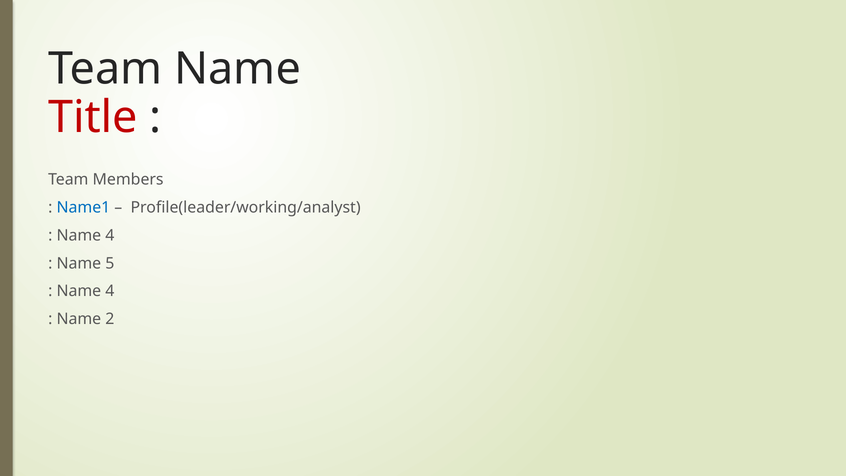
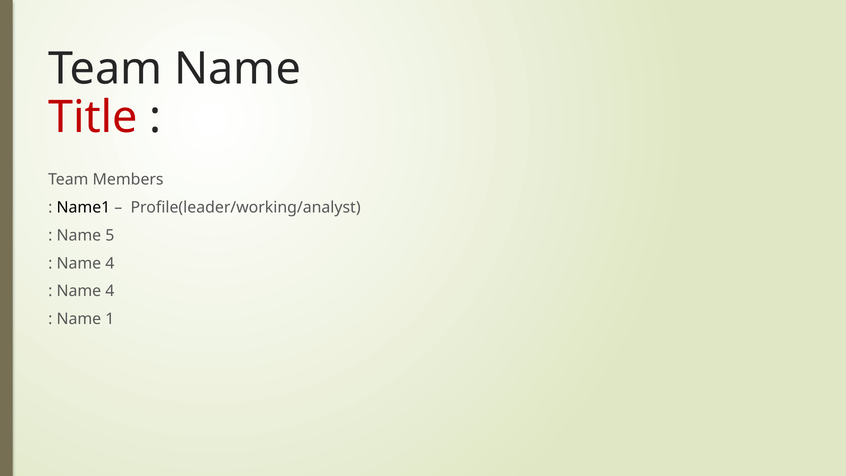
Name1 colour: blue -> black
4 at (110, 235): 4 -> 5
5 at (110, 263): 5 -> 4
2: 2 -> 1
